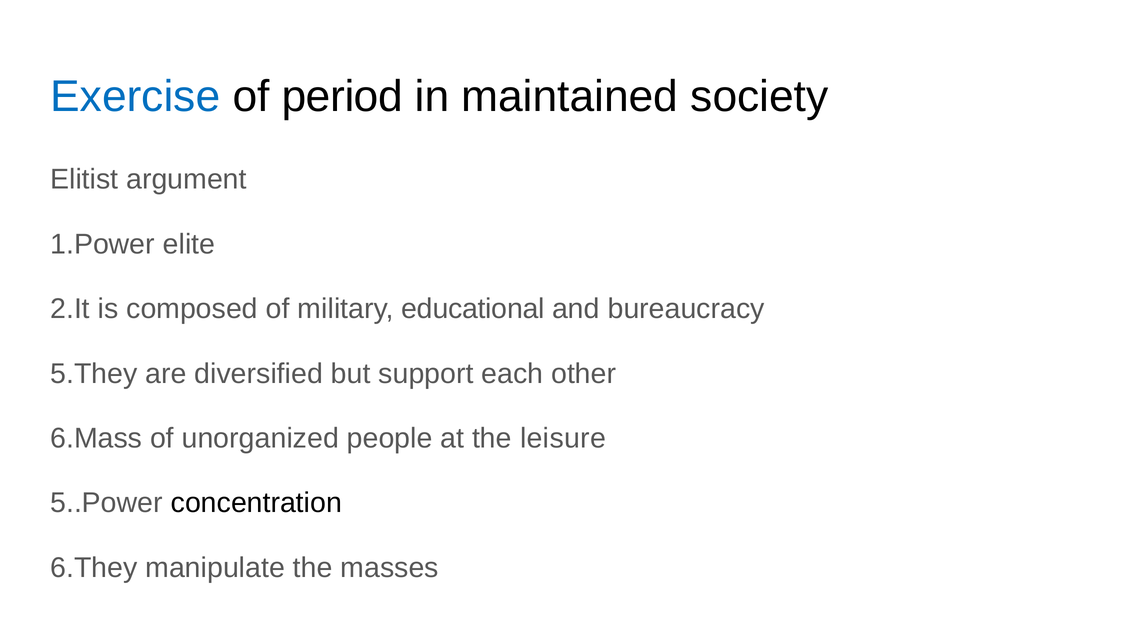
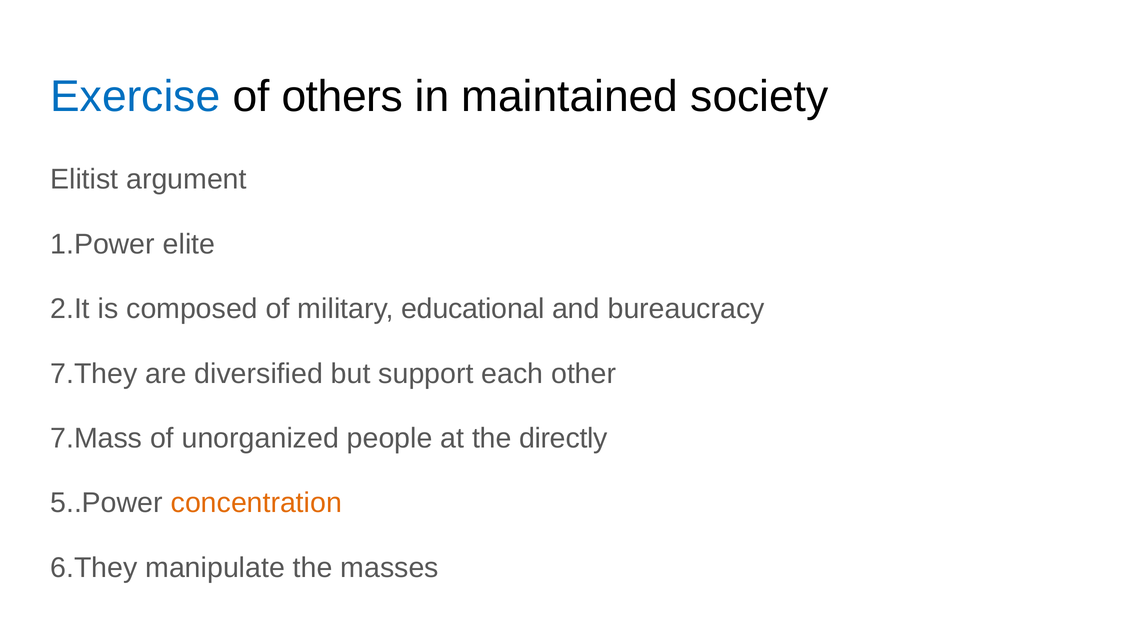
period: period -> others
5.They: 5.They -> 7.They
6.Mass: 6.Mass -> 7.Mass
leisure: leisure -> directly
concentration colour: black -> orange
